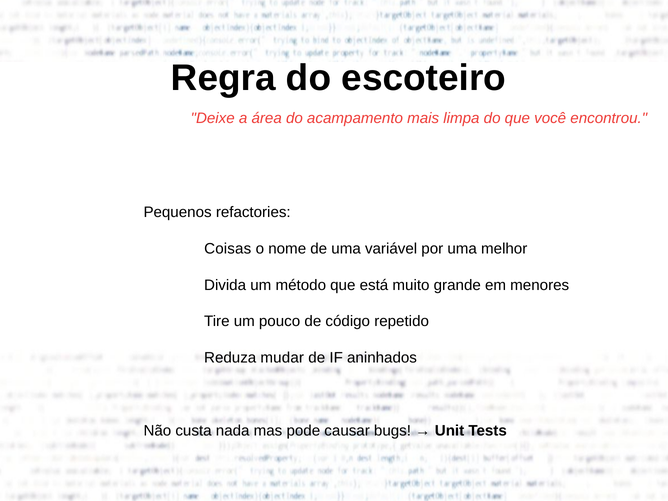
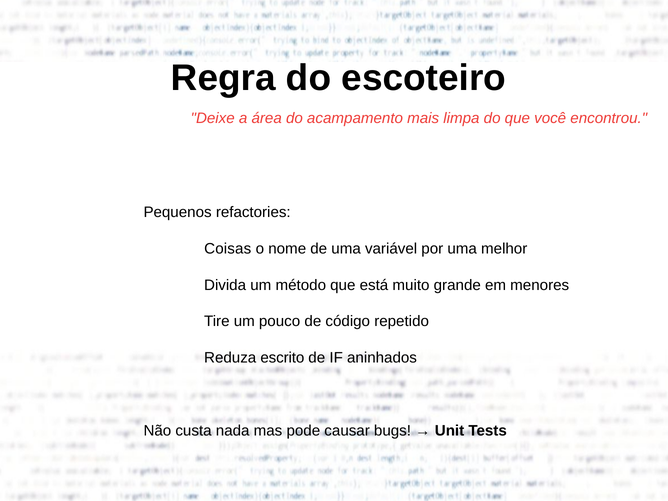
mudar: mudar -> escrito
